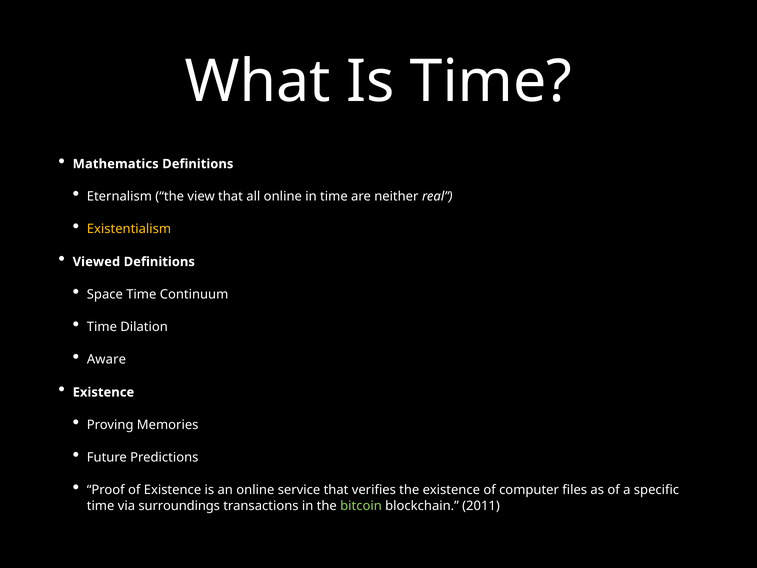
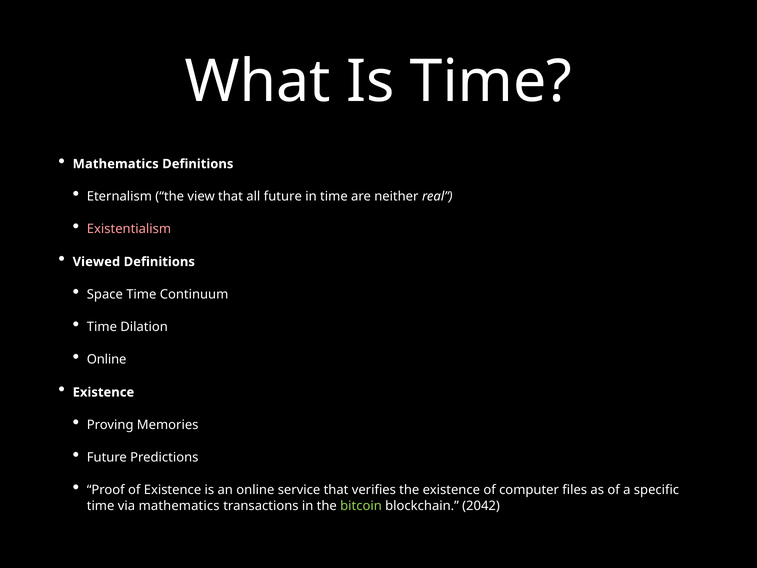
all online: online -> future
Existentialism colour: yellow -> pink
Aware at (106, 359): Aware -> Online
via surroundings: surroundings -> mathematics
2011: 2011 -> 2042
